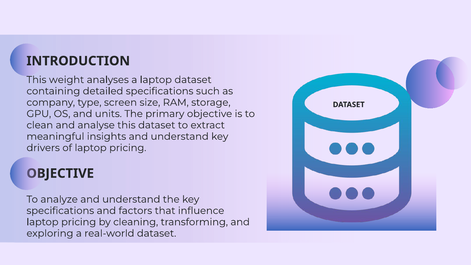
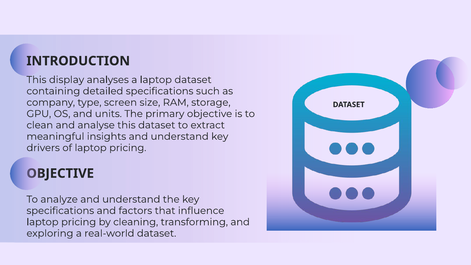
weight: weight -> display
